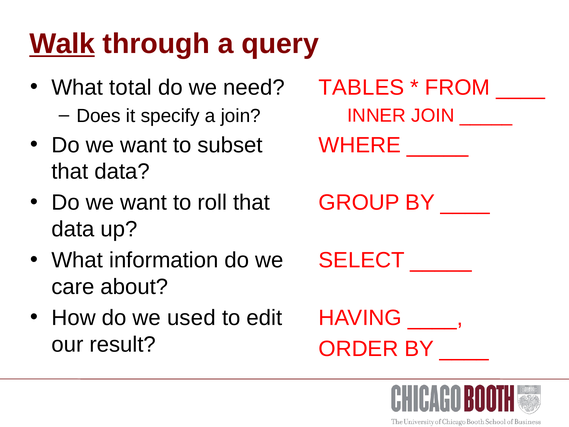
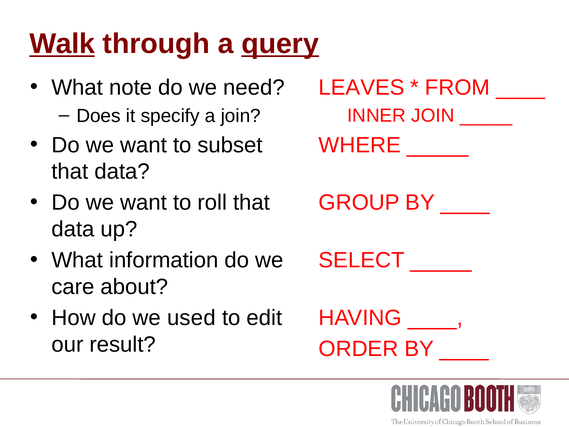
query underline: none -> present
total: total -> note
TABLES: TABLES -> LEAVES
